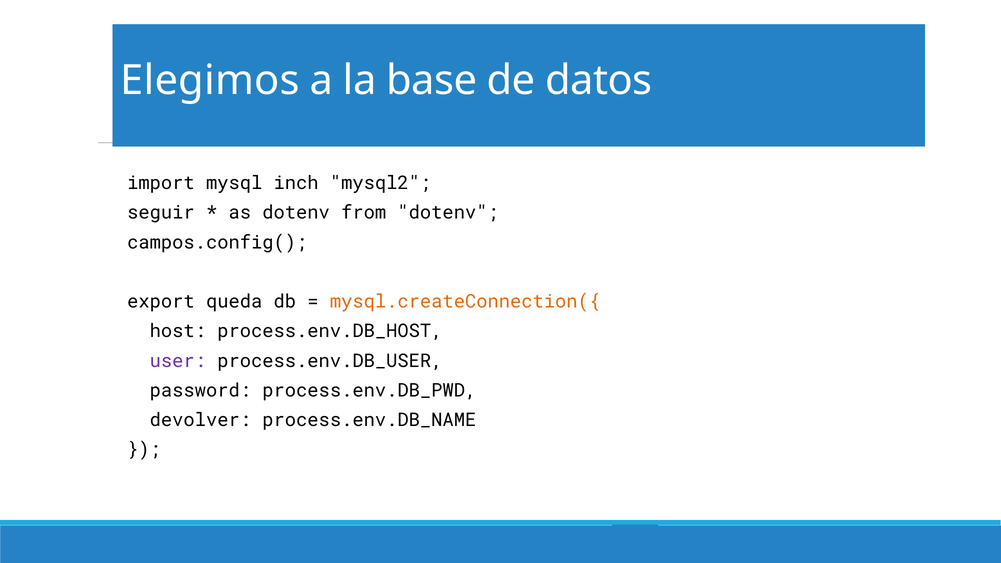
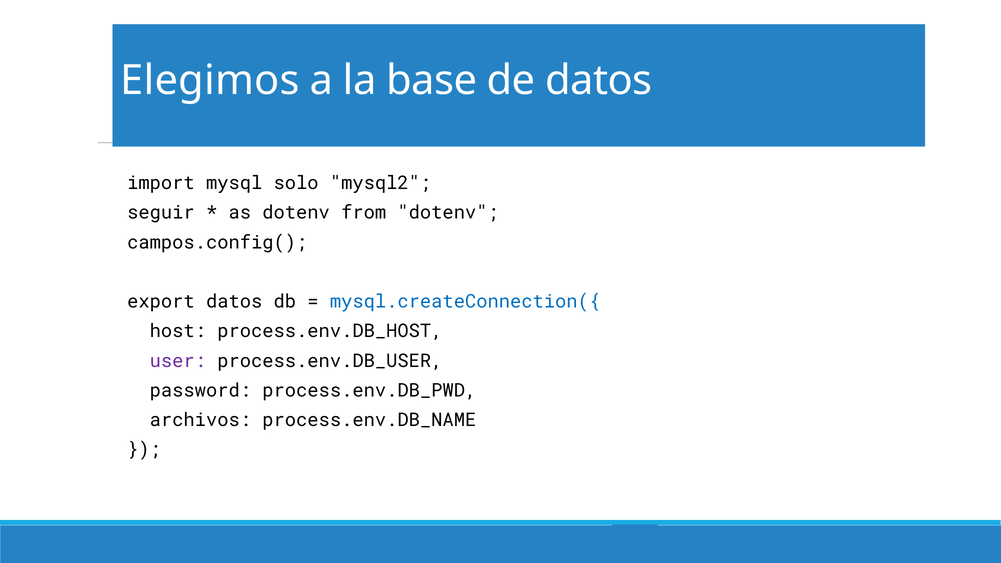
inch: inch -> solo
export queda: queda -> datos
mysql.createConnection({ colour: orange -> blue
devolver: devolver -> archivos
